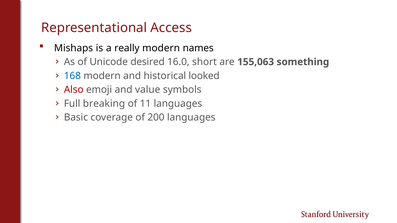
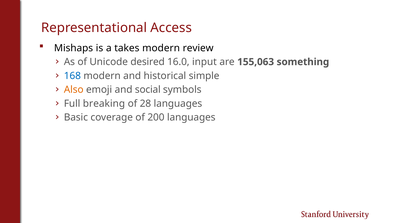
really: really -> takes
names: names -> review
short: short -> input
looked: looked -> simple
Also colour: red -> orange
value: value -> social
11: 11 -> 28
